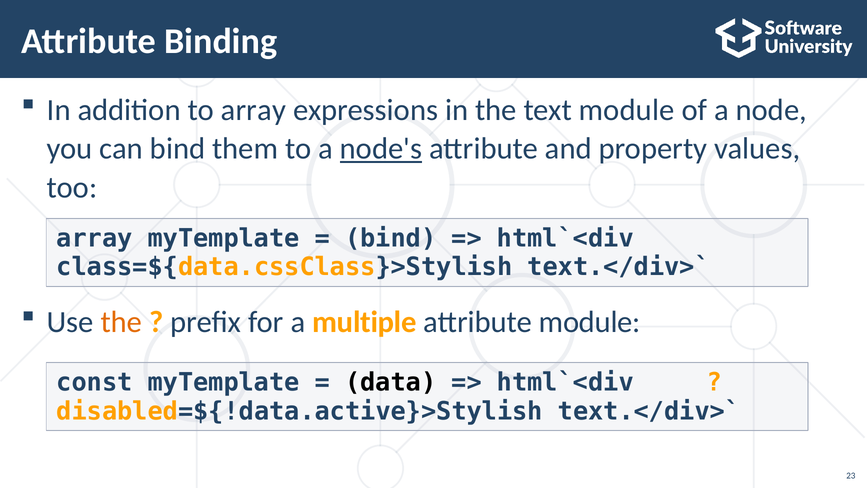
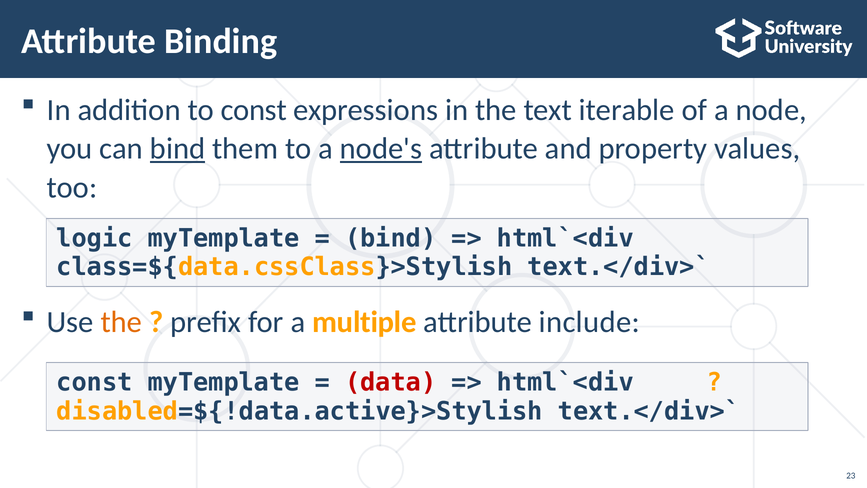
to array: array -> const
text module: module -> iterable
bind at (178, 149) underline: none -> present
array at (95, 238): array -> logic
attribute module: module -> include
data colour: black -> red
